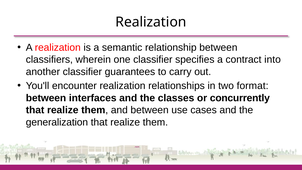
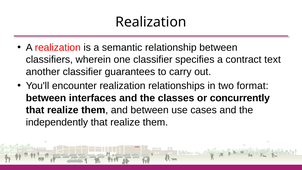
into: into -> text
generalization: generalization -> independently
